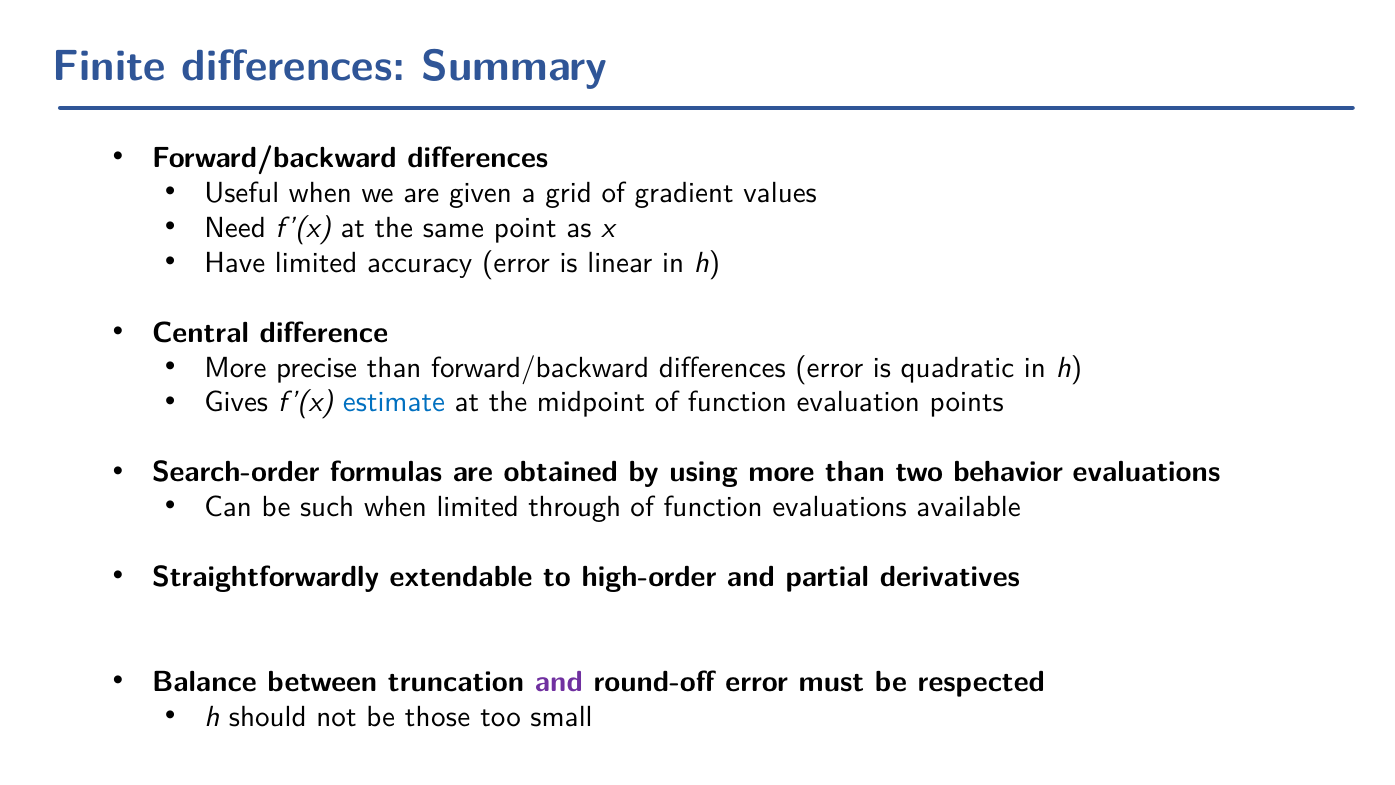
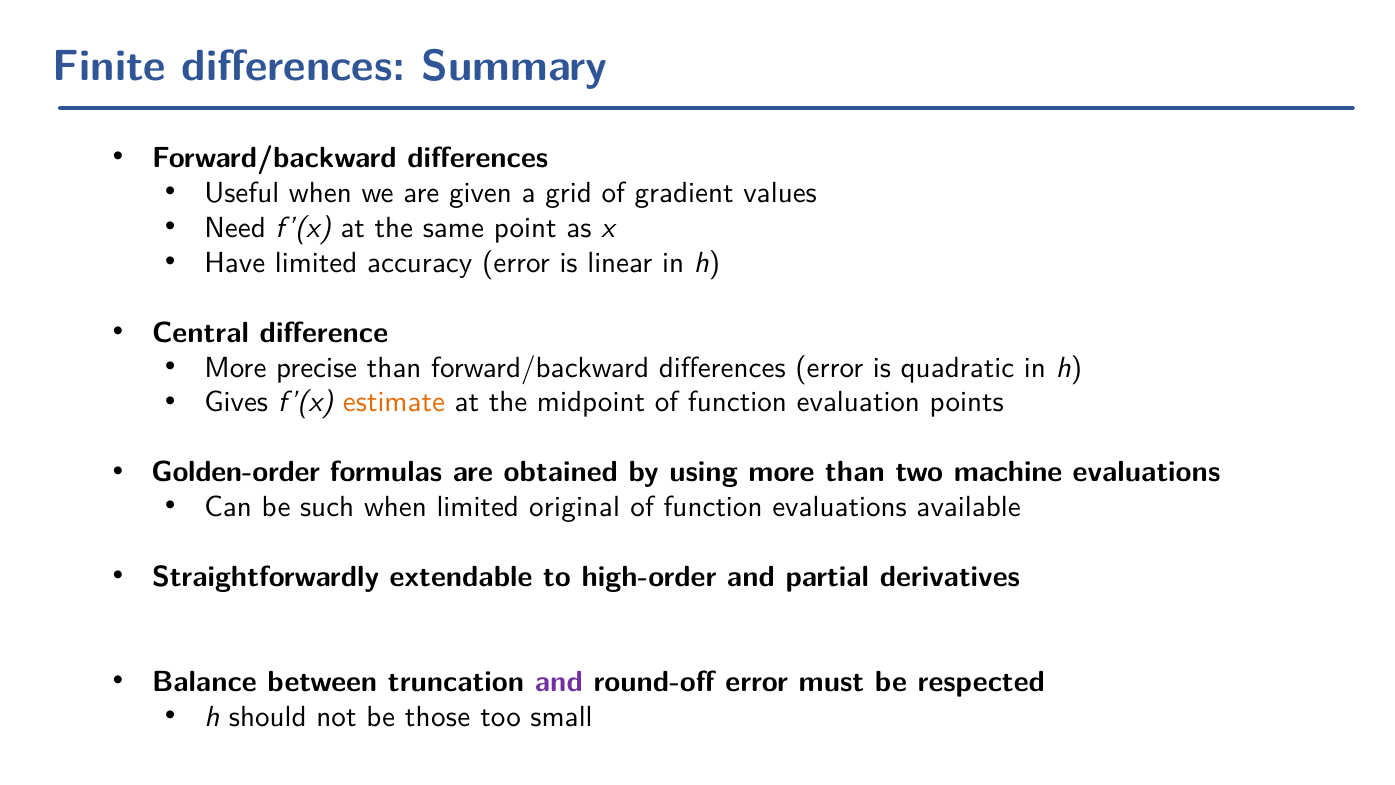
estimate colour: blue -> orange
Search-order: Search-order -> Golden-order
behavior: behavior -> machine
through: through -> original
